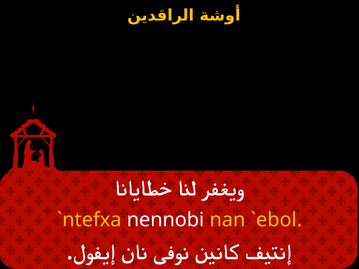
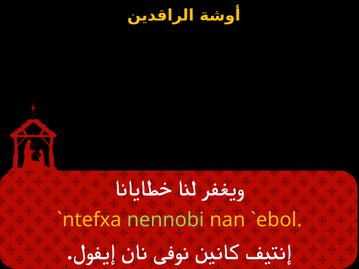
nennobi colour: white -> light green
